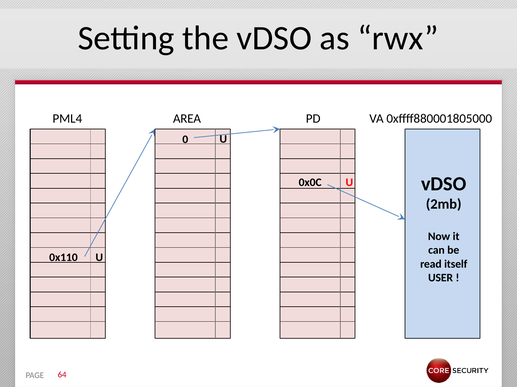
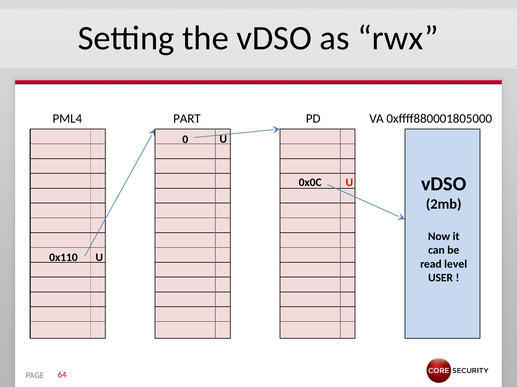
AREA: AREA -> PART
itself: itself -> level
